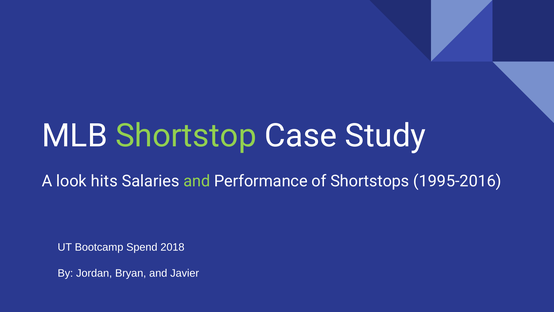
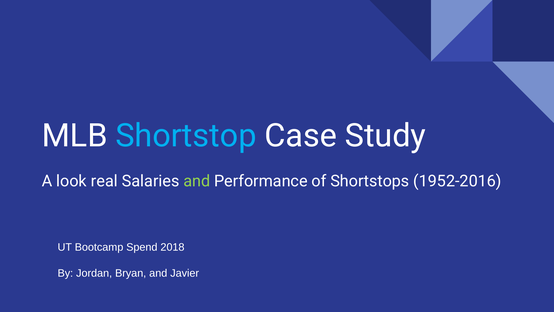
Shortstop colour: light green -> light blue
hits: hits -> real
1995-2016: 1995-2016 -> 1952-2016
